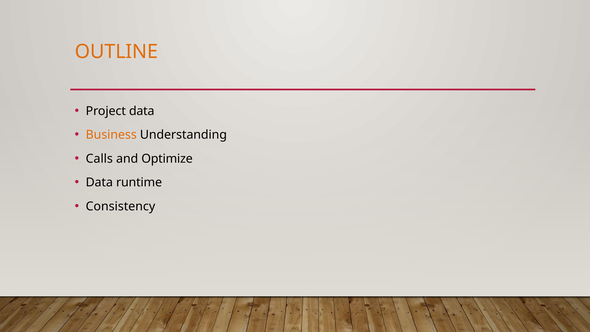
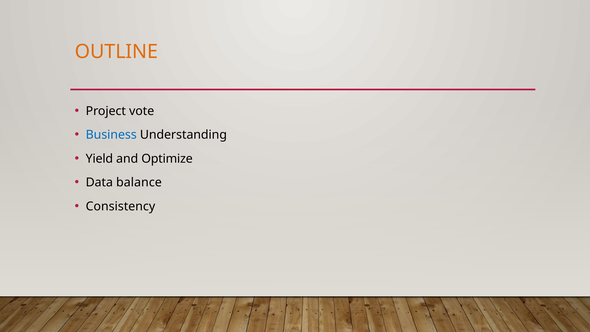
Project data: data -> vote
Business colour: orange -> blue
Calls: Calls -> Yield
runtime: runtime -> balance
